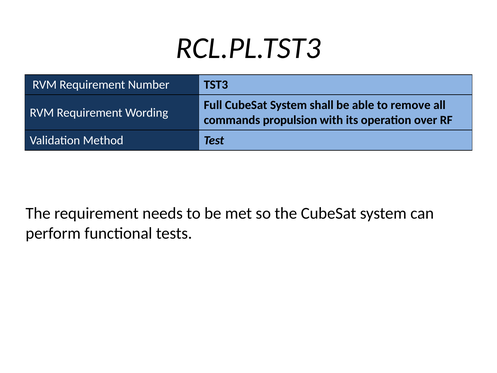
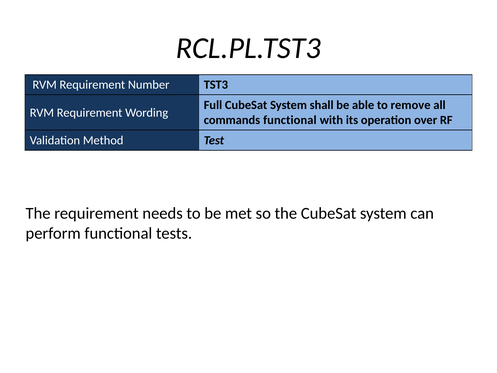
commands propulsion: propulsion -> functional
